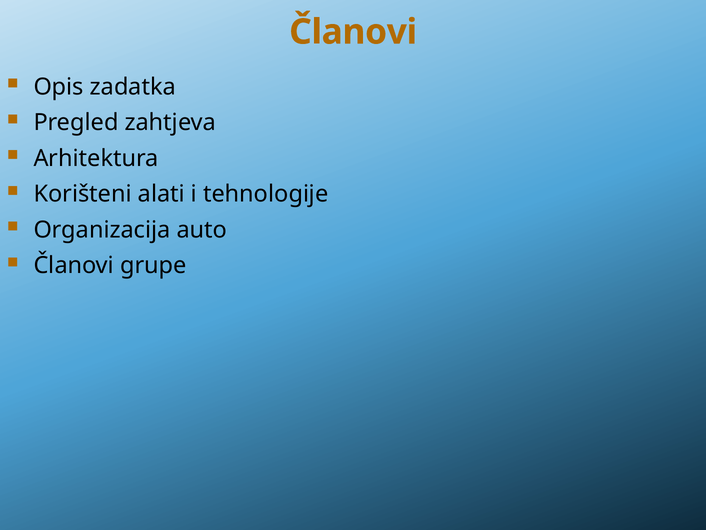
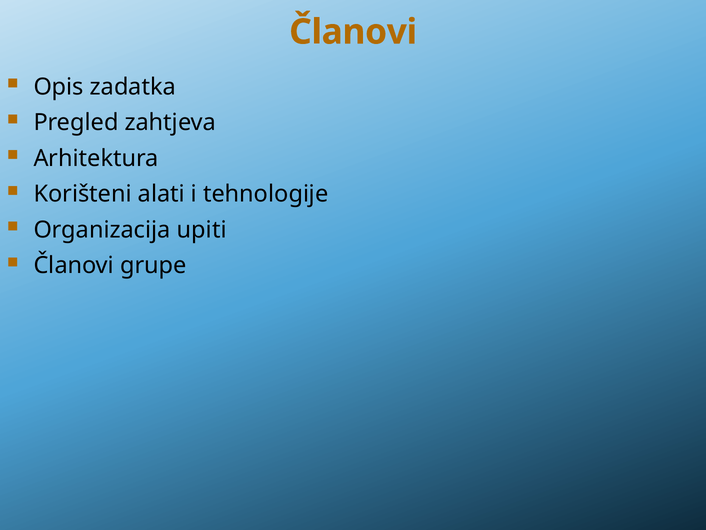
auto: auto -> upiti
